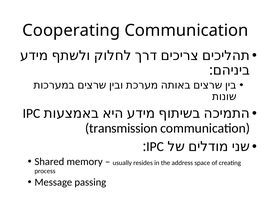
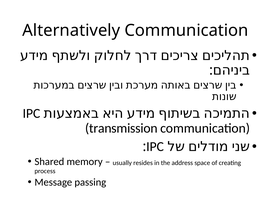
Cooperating: Cooperating -> Alternatively
